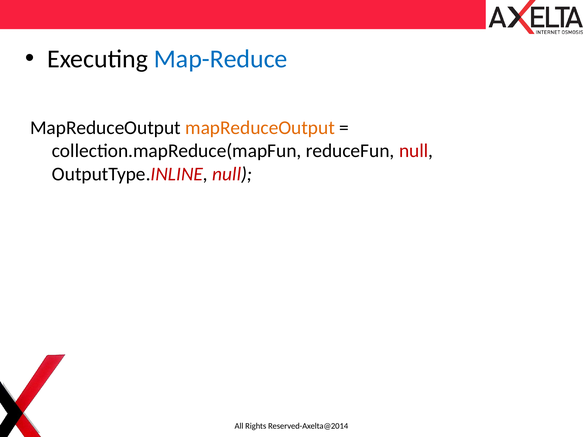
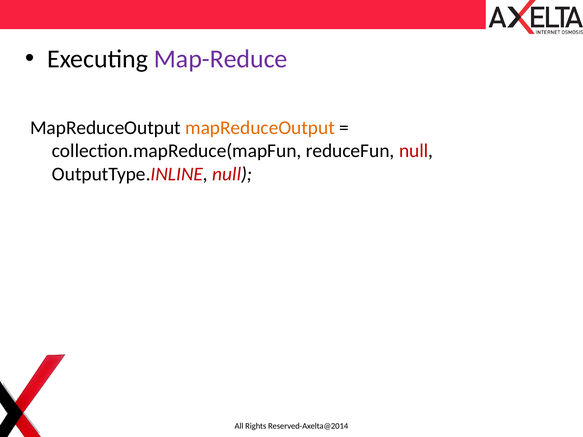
Map-Reduce colour: blue -> purple
